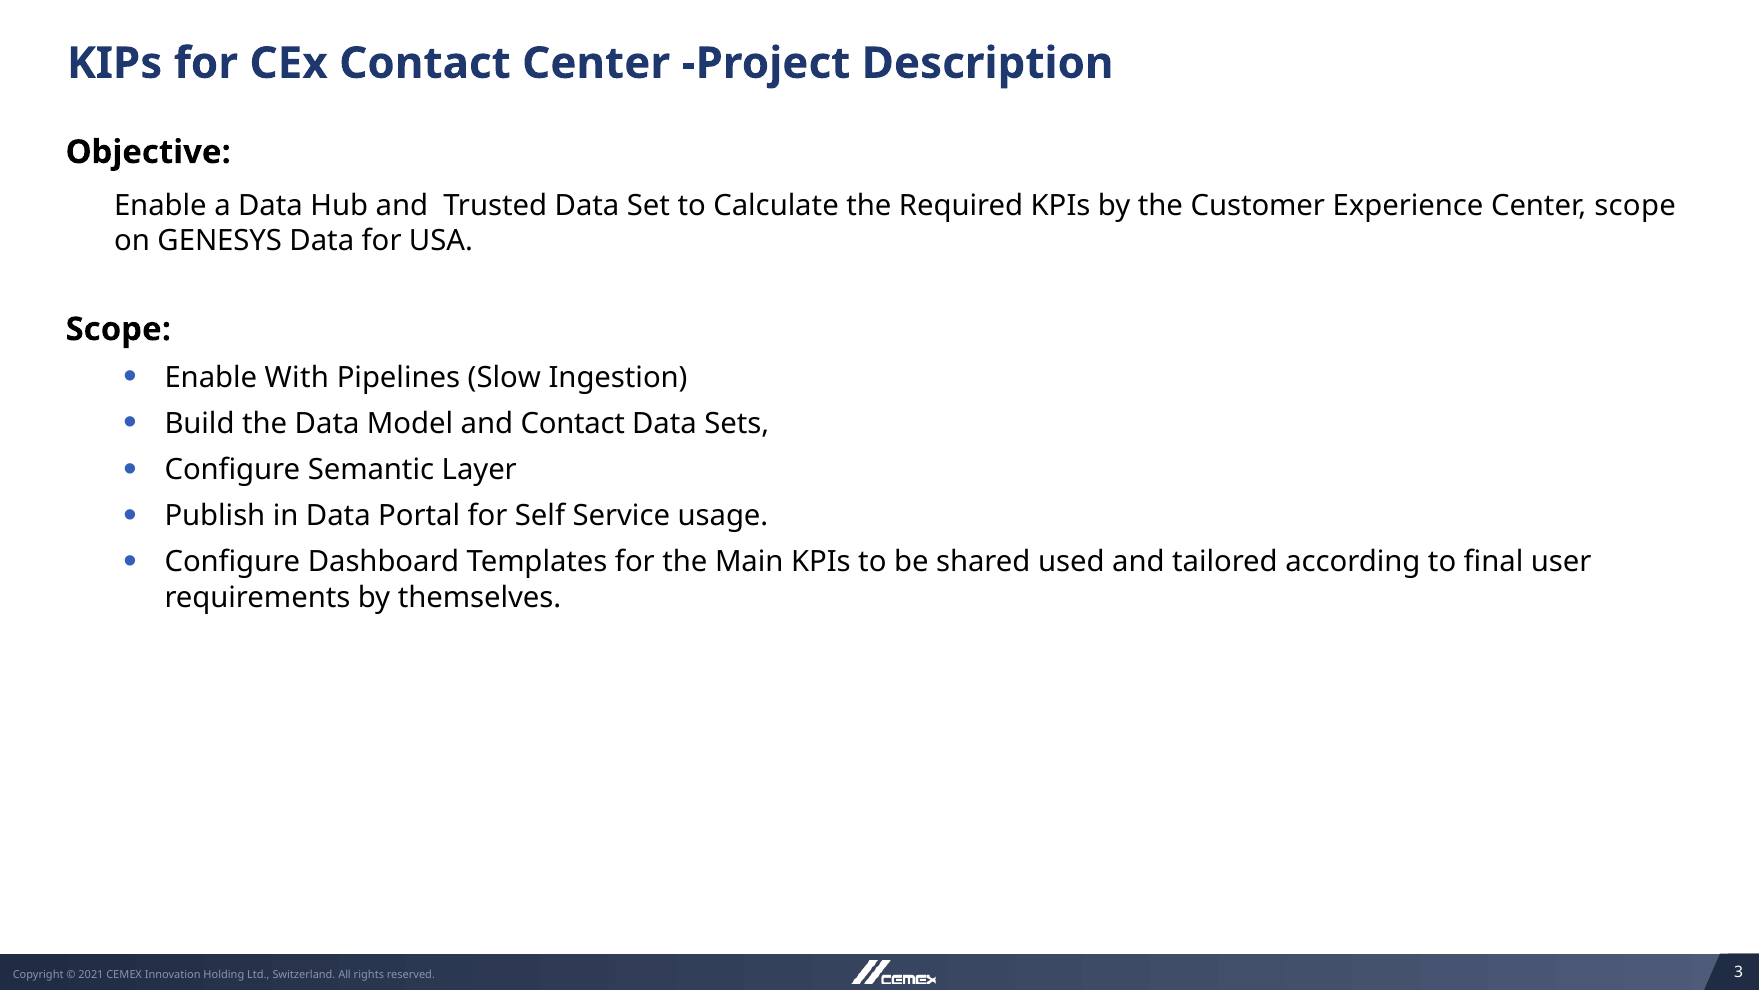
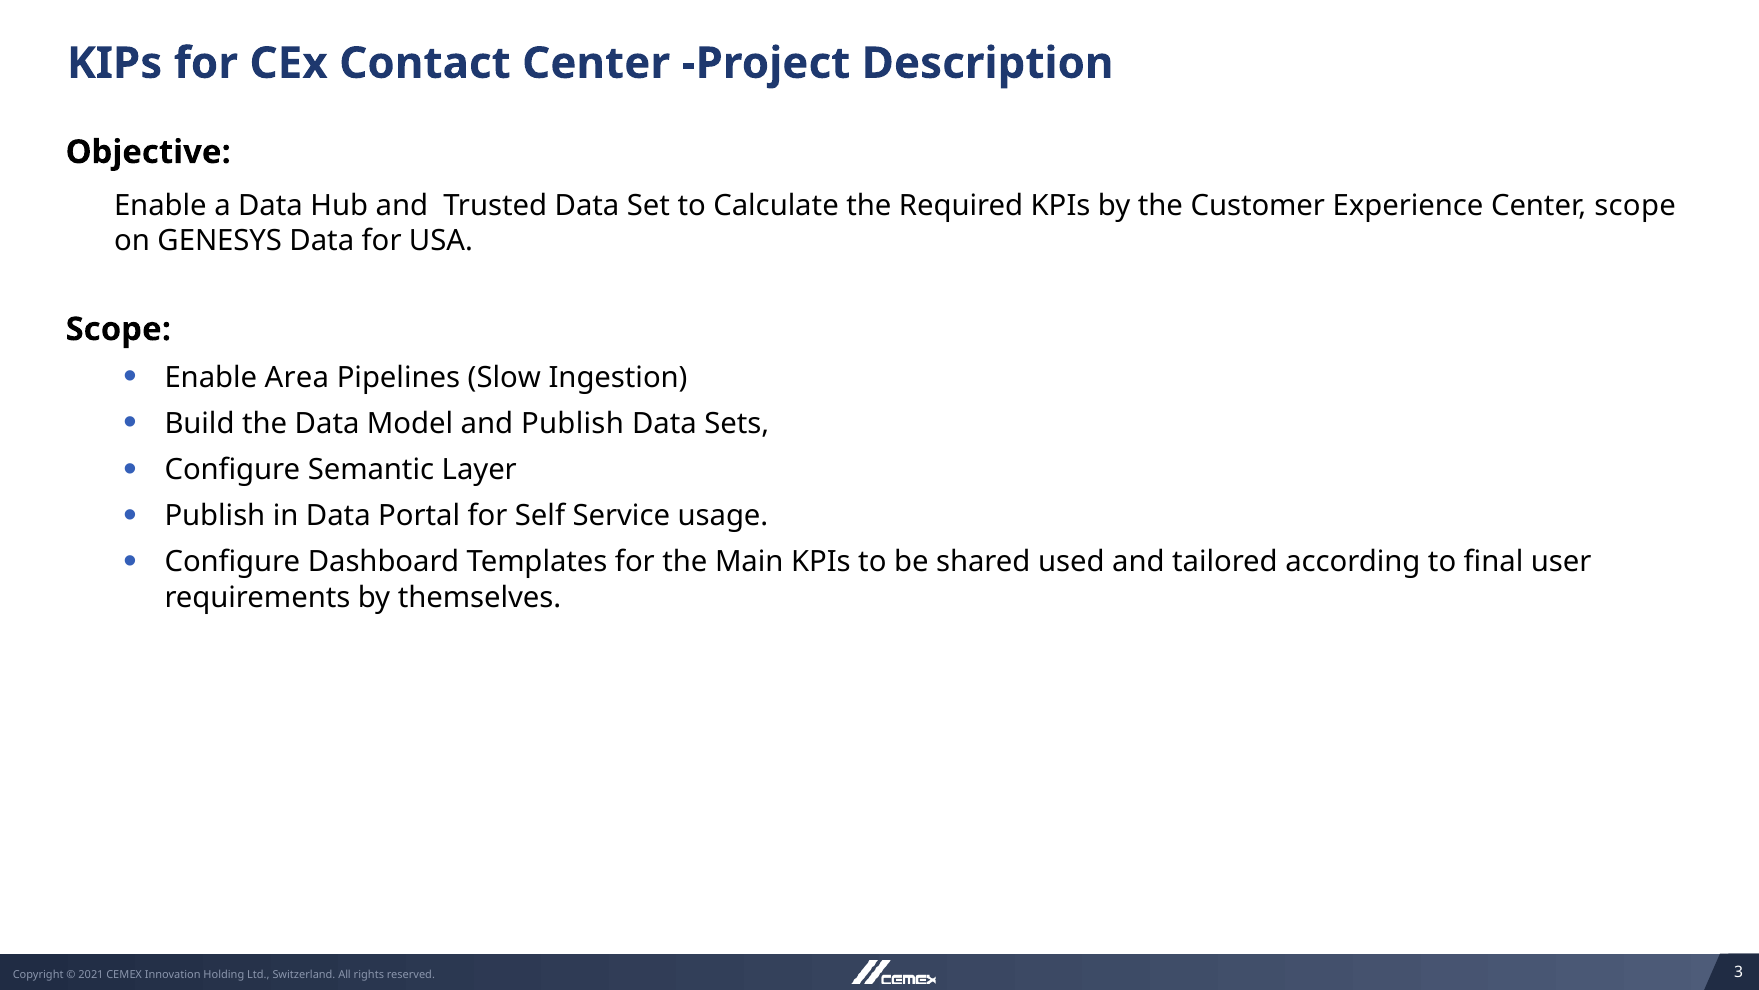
With: With -> Area
and Contact: Contact -> Publish
